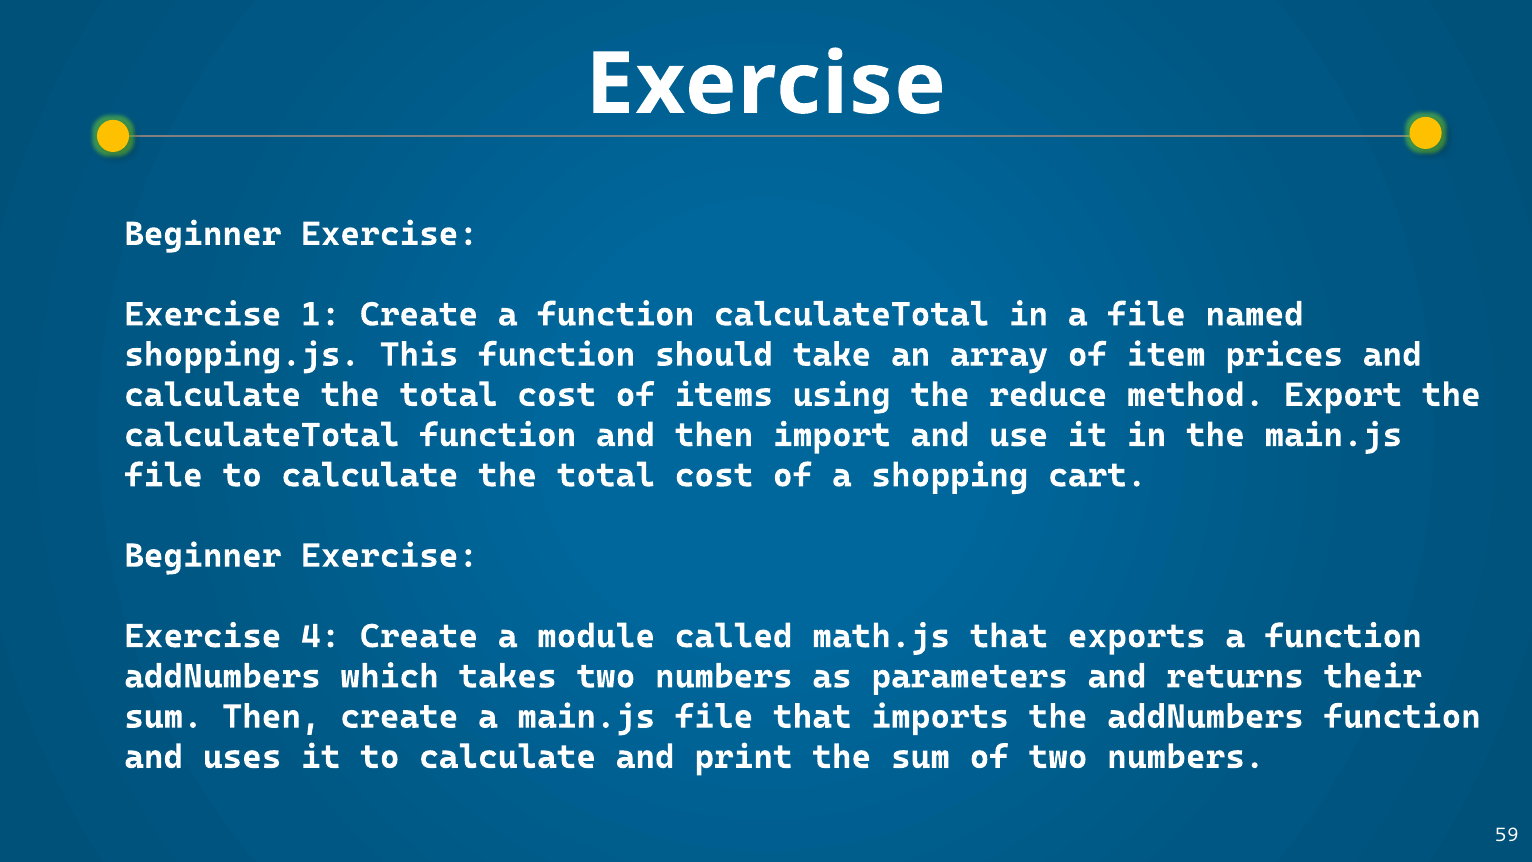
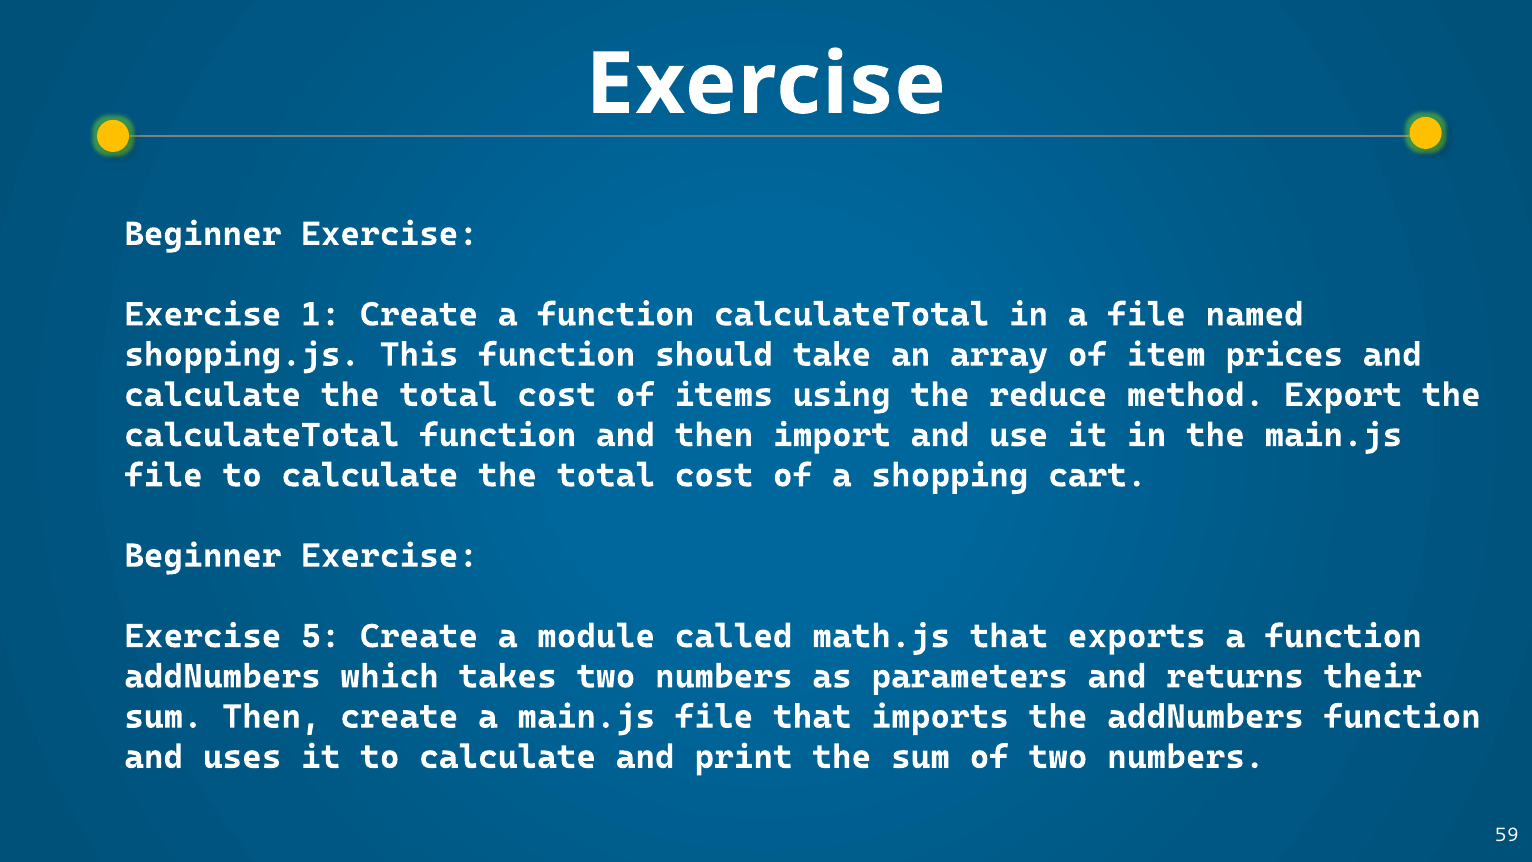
4: 4 -> 5
